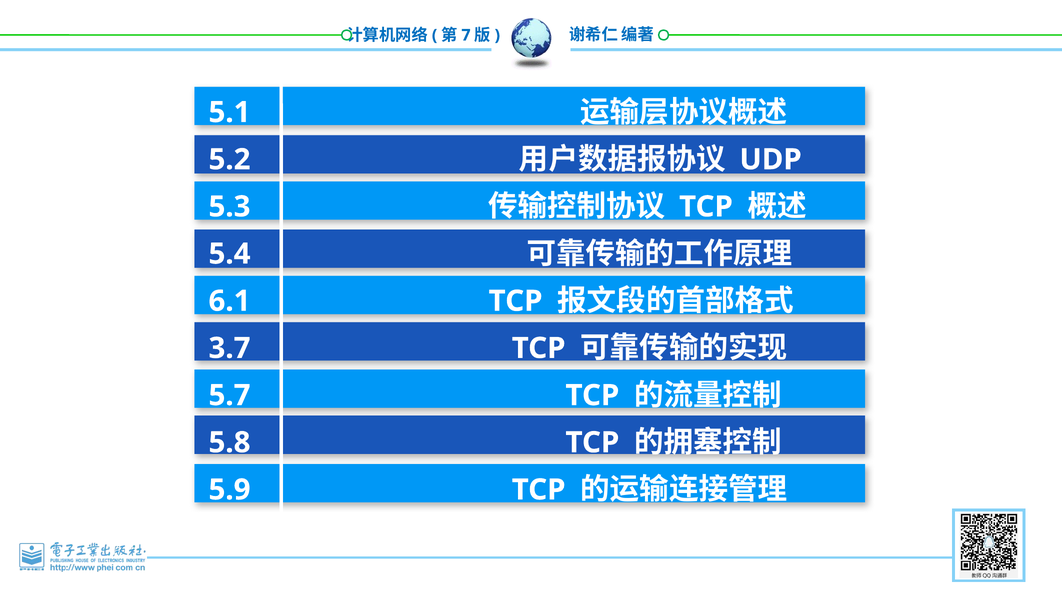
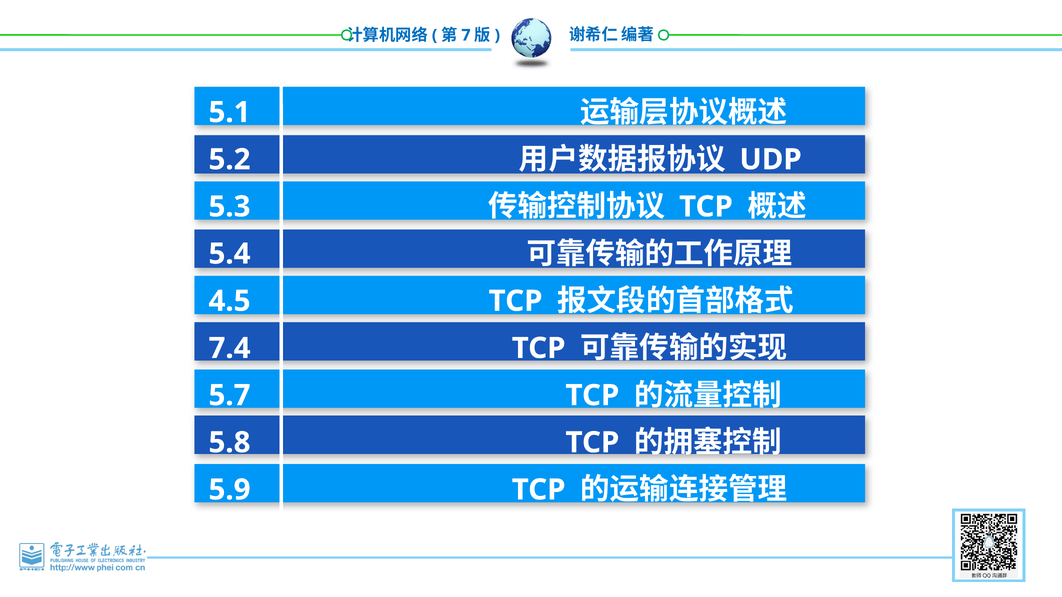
6.1: 6.1 -> 4.5
3.7: 3.7 -> 7.4
